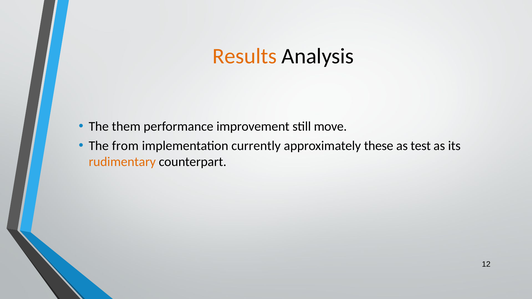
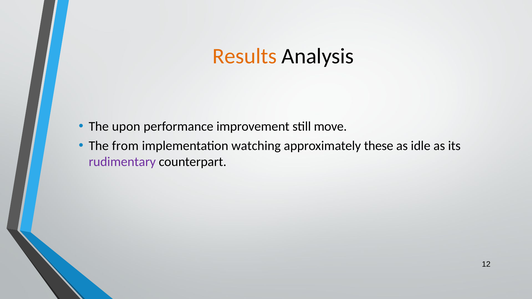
them: them -> upon
currently: currently -> watching
test: test -> idle
rudimentary colour: orange -> purple
